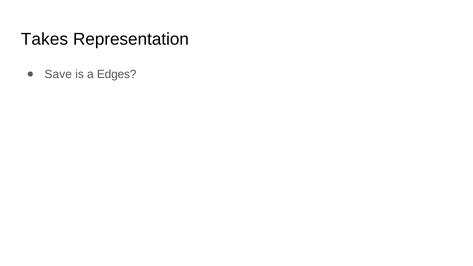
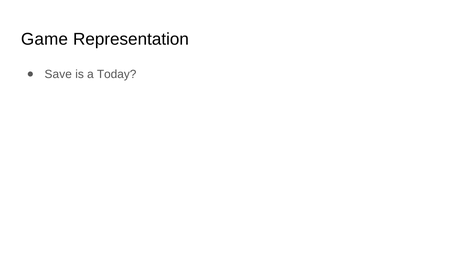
Takes: Takes -> Game
Edges: Edges -> Today
